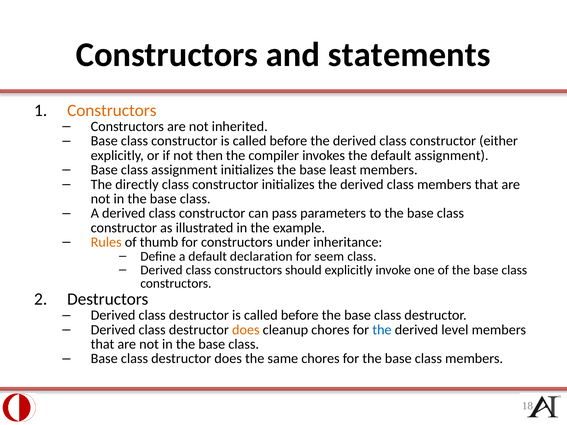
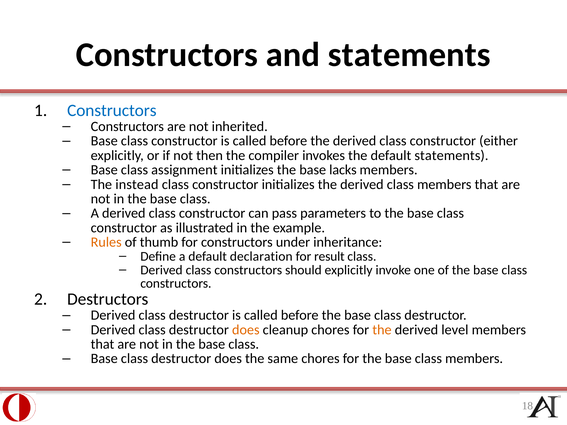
Constructors at (112, 110) colour: orange -> blue
default assignment: assignment -> statements
least: least -> lacks
directly: directly -> instead
seem: seem -> result
the at (382, 330) colour: blue -> orange
